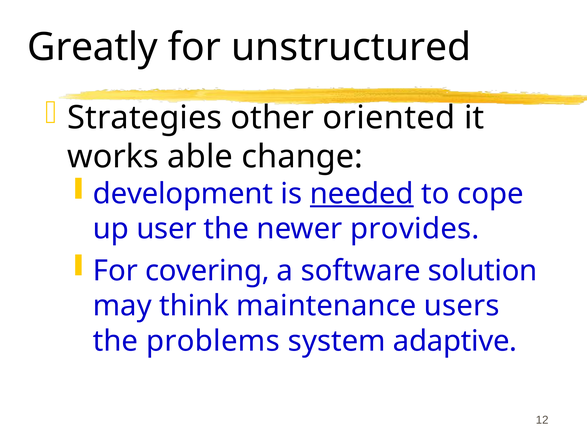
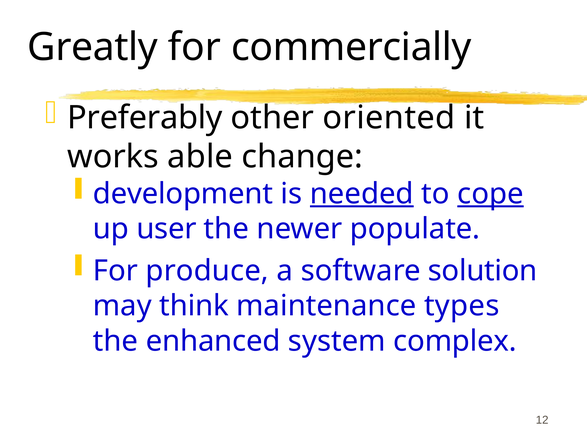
unstructured: unstructured -> commercially
Strategies: Strategies -> Preferably
cope underline: none -> present
provides: provides -> populate
covering: covering -> produce
users: users -> types
problems: problems -> enhanced
adaptive: adaptive -> complex
